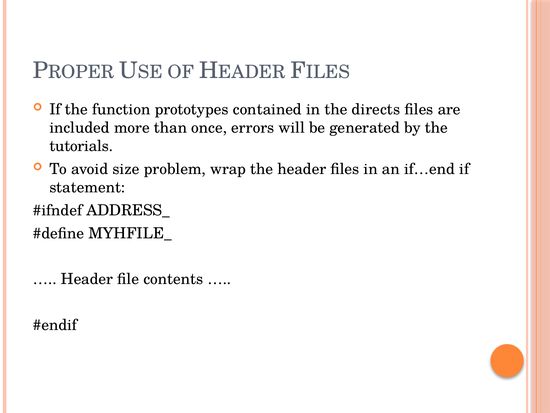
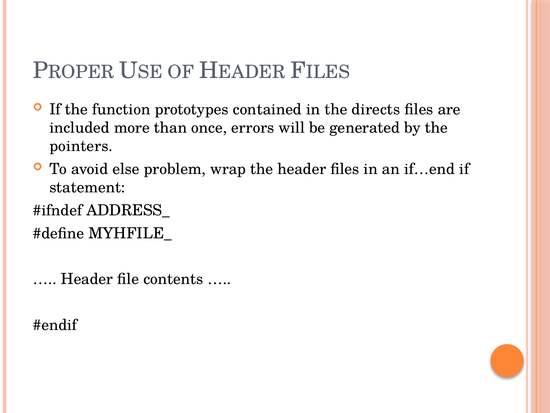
tutorials: tutorials -> pointers
size: size -> else
